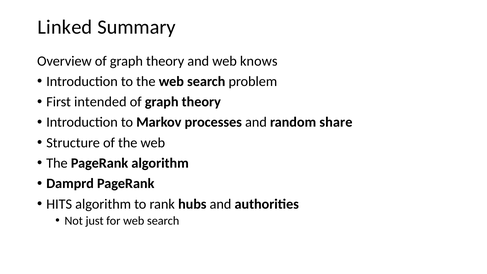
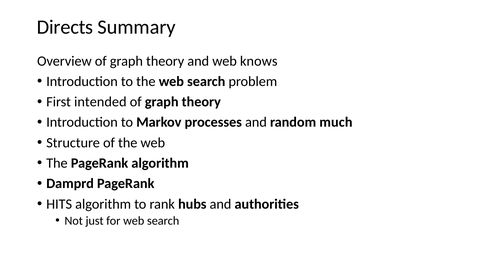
Linked: Linked -> Directs
share: share -> much
